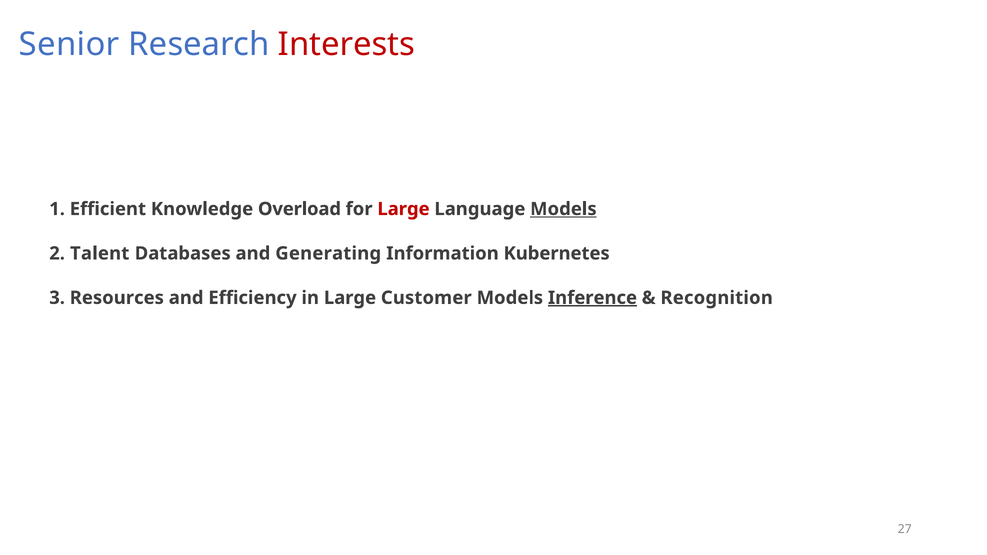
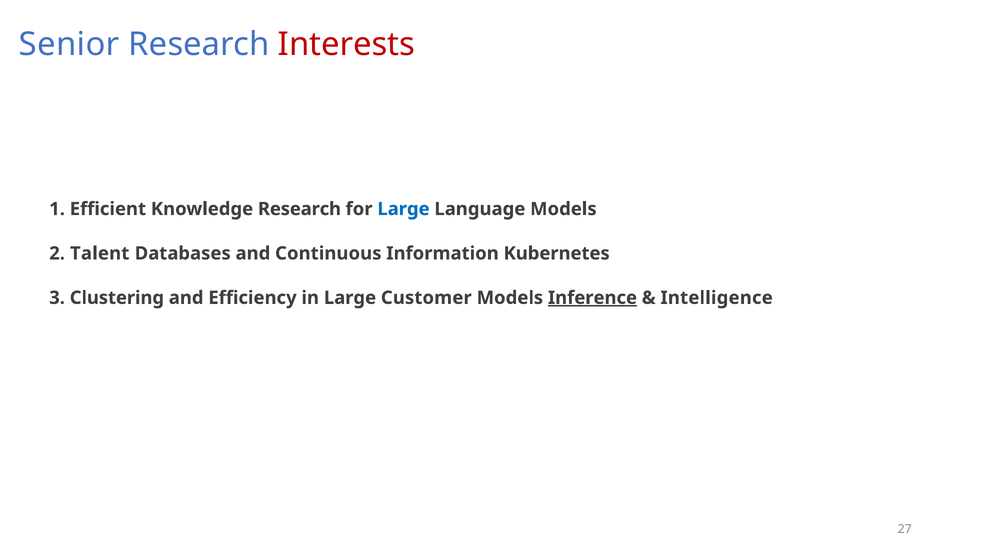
Knowledge Overload: Overload -> Research
Large at (403, 209) colour: red -> blue
Models at (563, 209) underline: present -> none
Generating: Generating -> Continuous
Resources: Resources -> Clustering
Recognition: Recognition -> Intelligence
